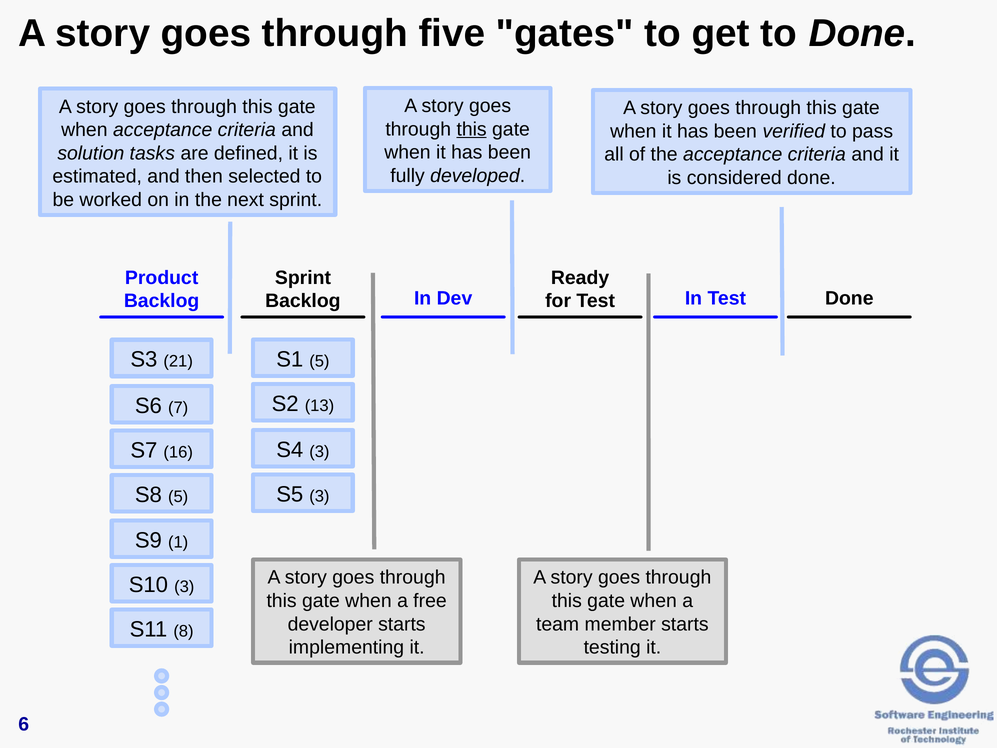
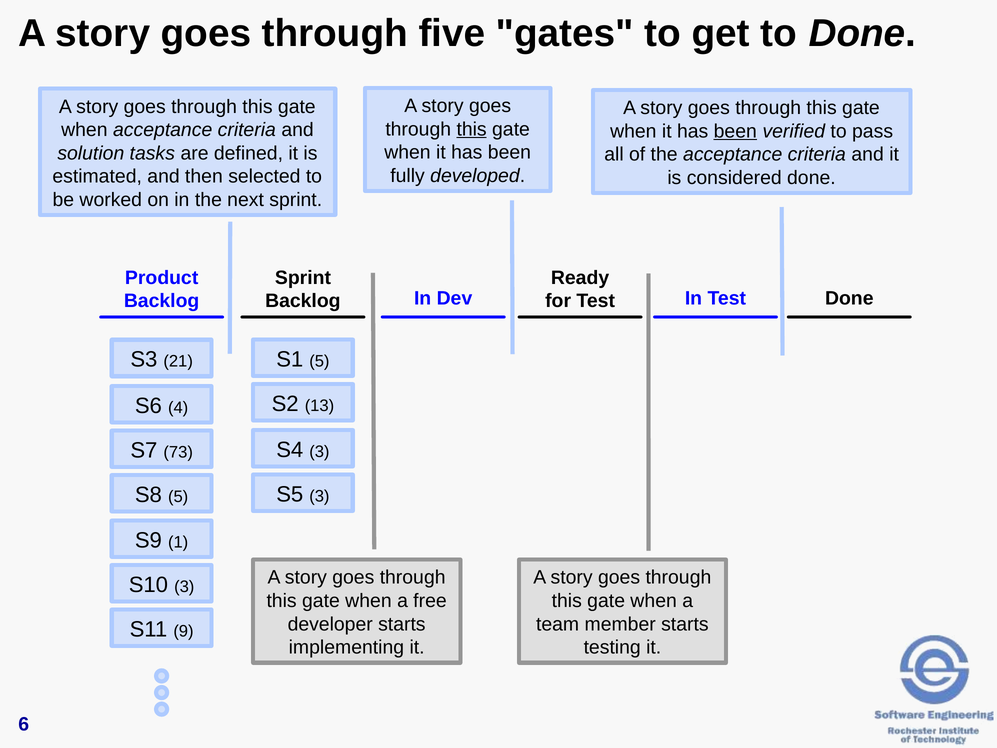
been at (735, 131) underline: none -> present
7: 7 -> 4
16: 16 -> 73
8: 8 -> 9
